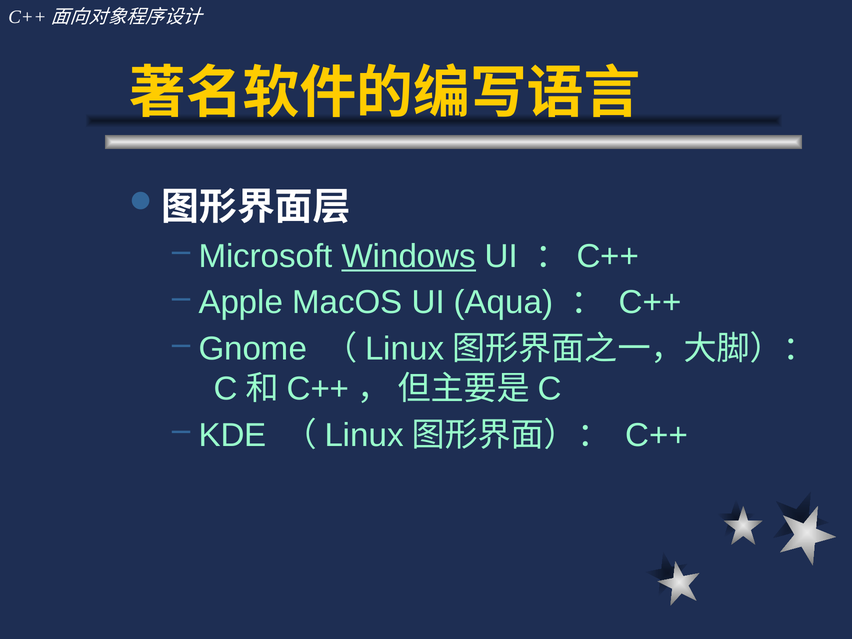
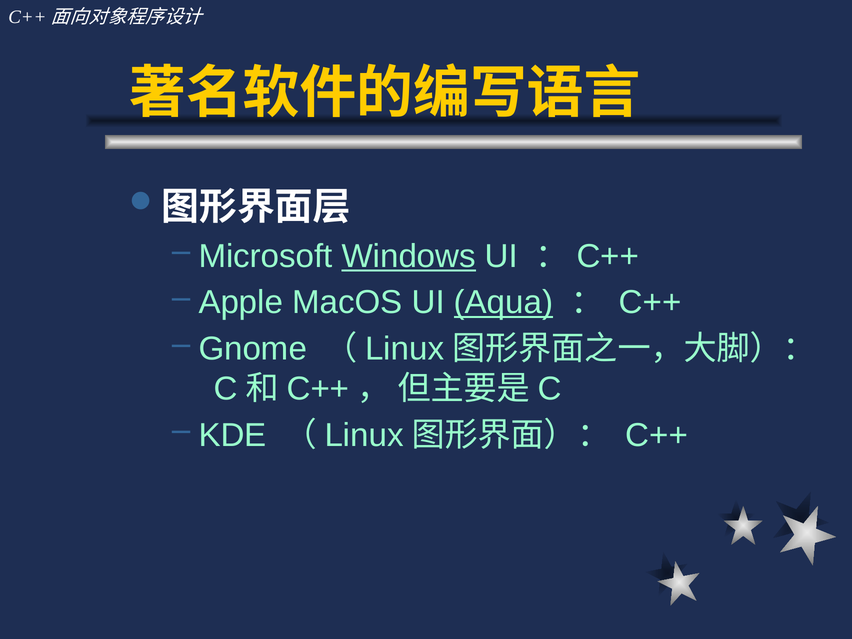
Aqua underline: none -> present
